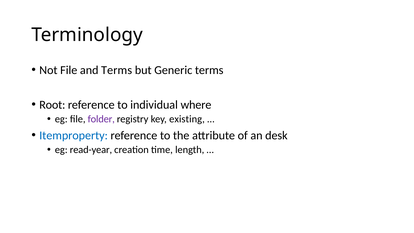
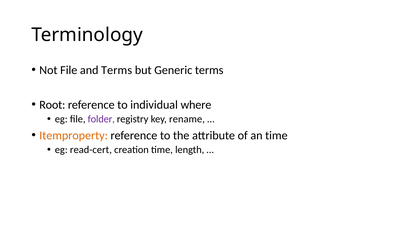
existing: existing -> rename
Itemproperty colour: blue -> orange
an desk: desk -> time
read-year: read-year -> read-cert
